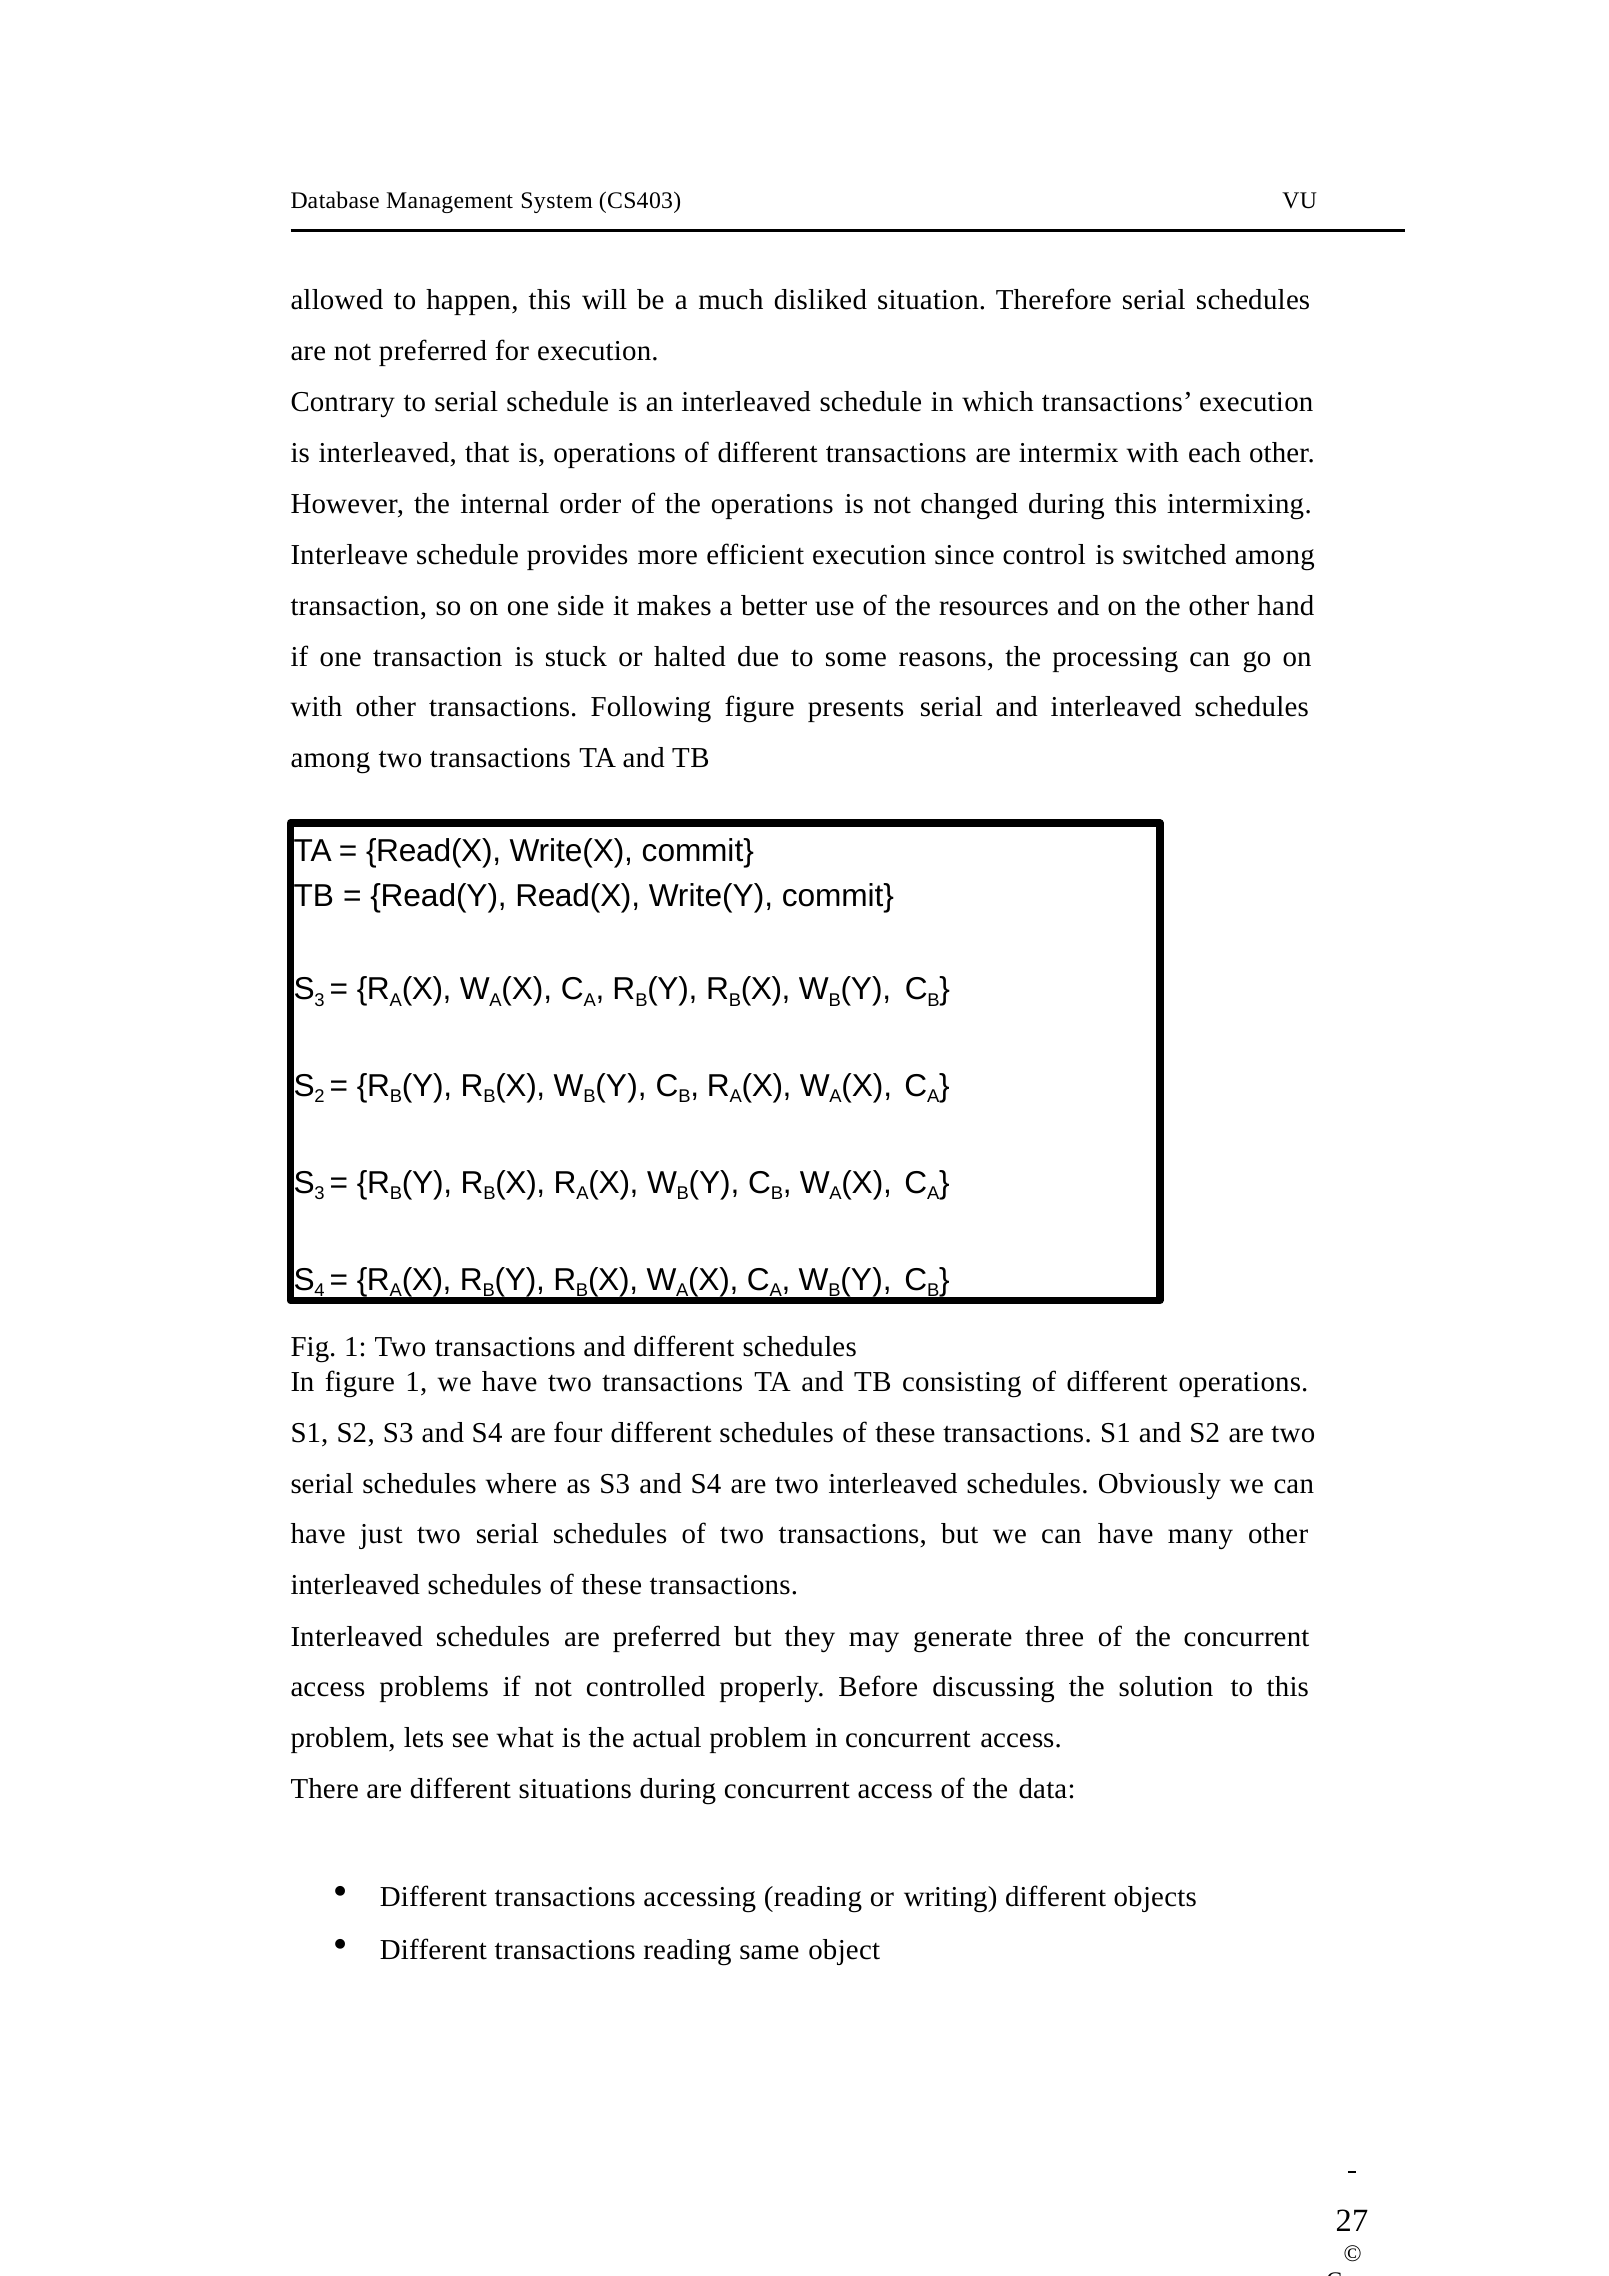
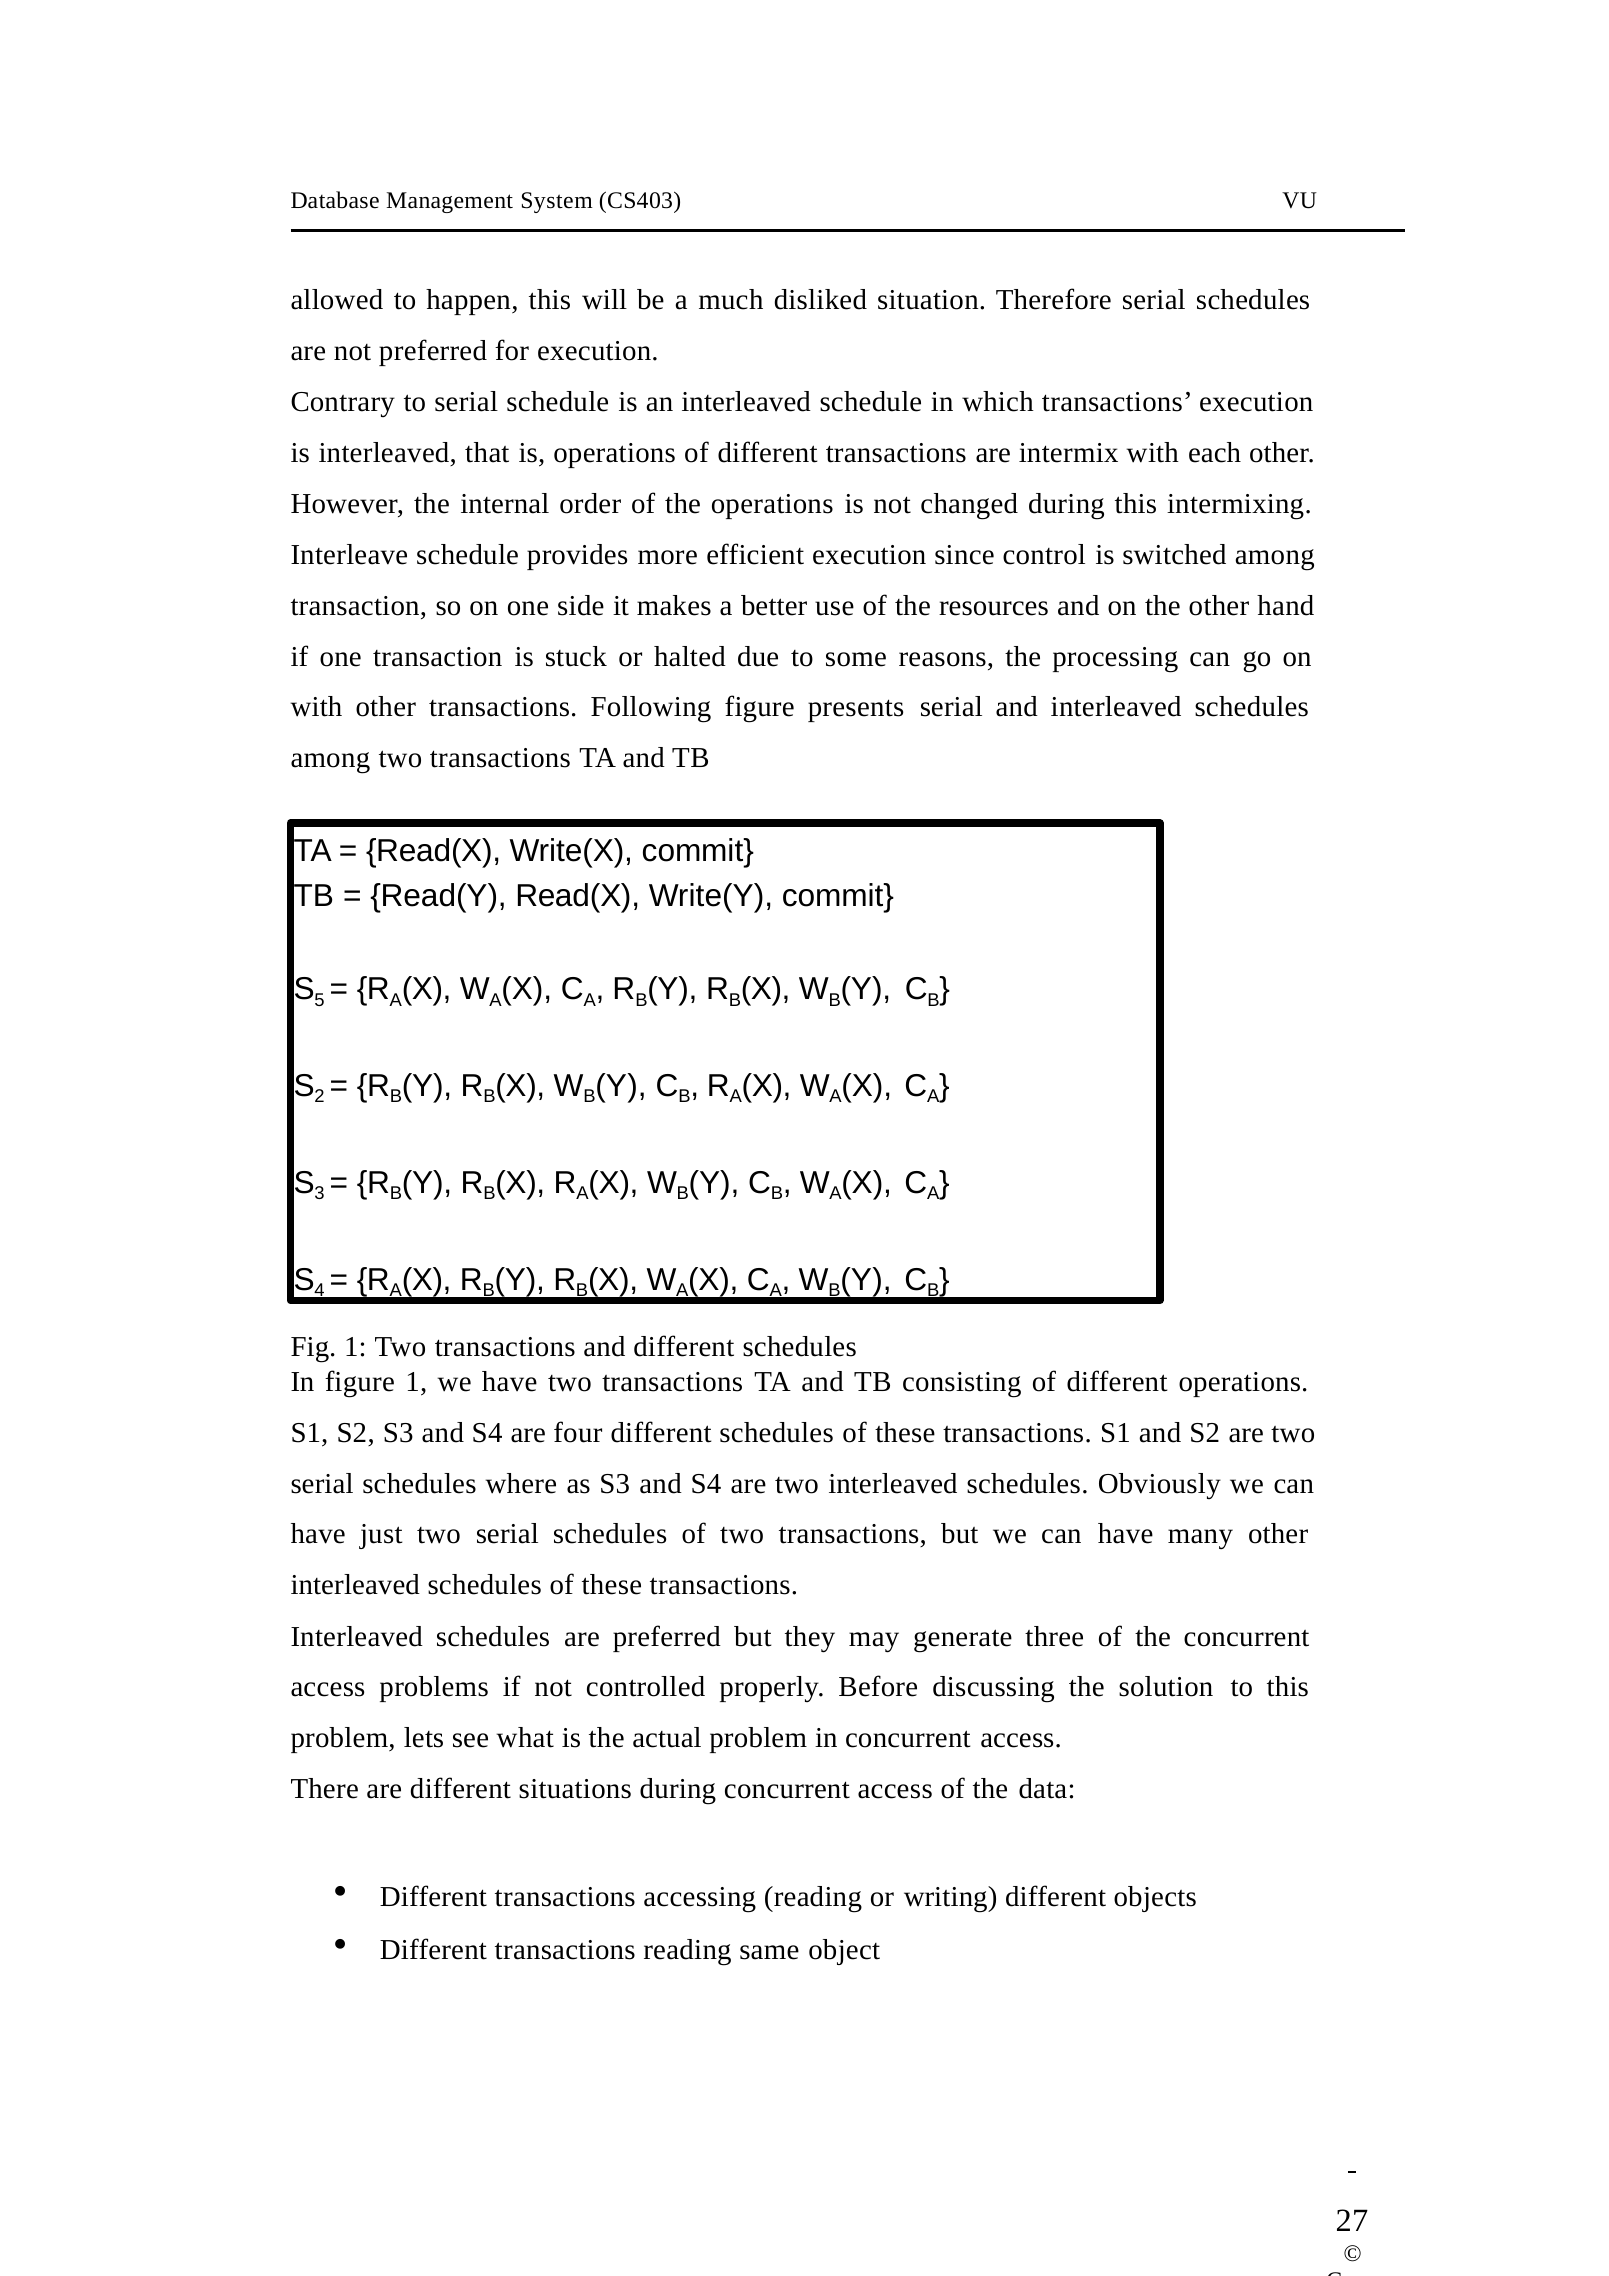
3 at (320, 1000): 3 -> 5
